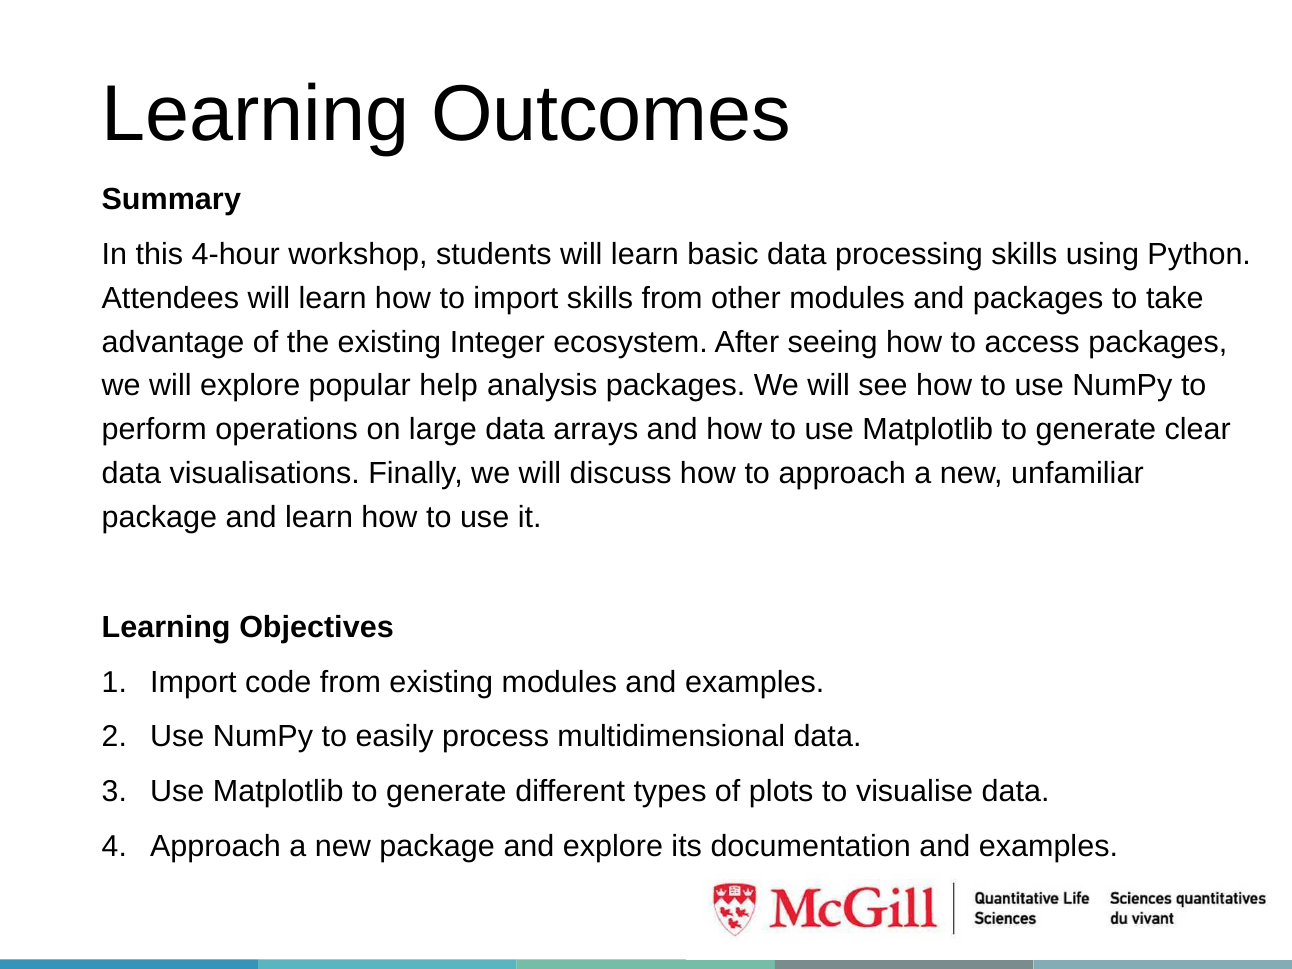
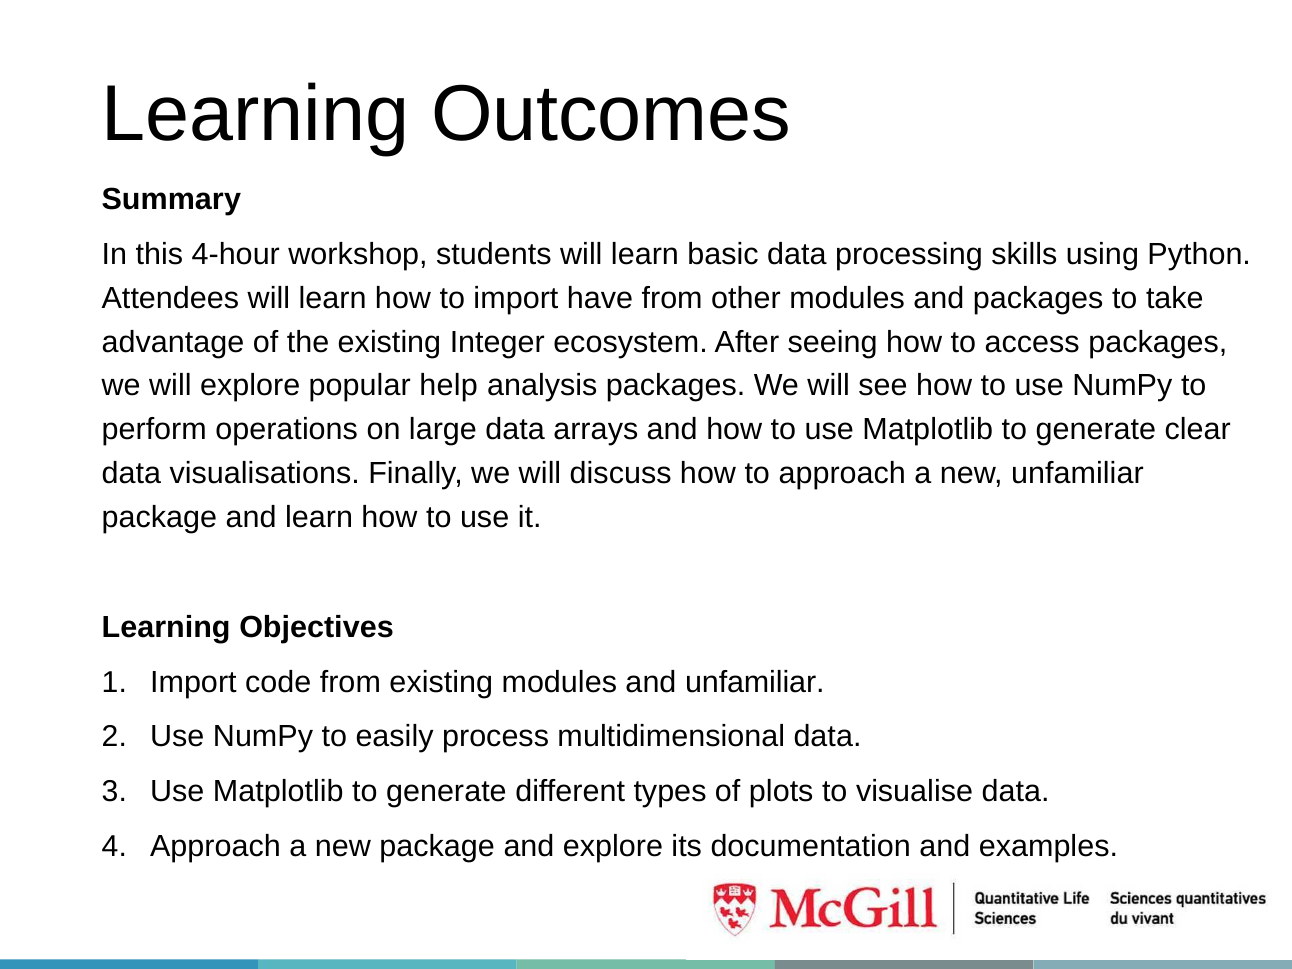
import skills: skills -> have
modules and examples: examples -> unfamiliar
